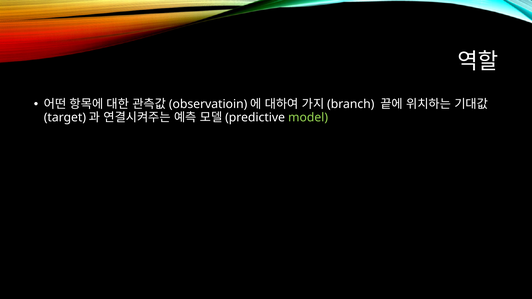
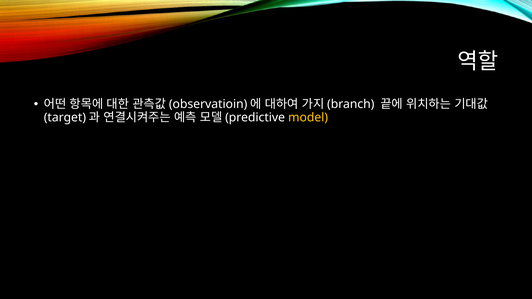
model colour: light green -> yellow
